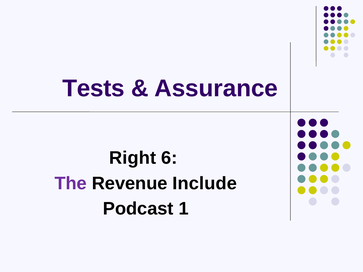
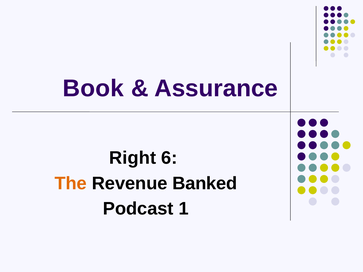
Tests: Tests -> Book
The colour: purple -> orange
Include: Include -> Banked
